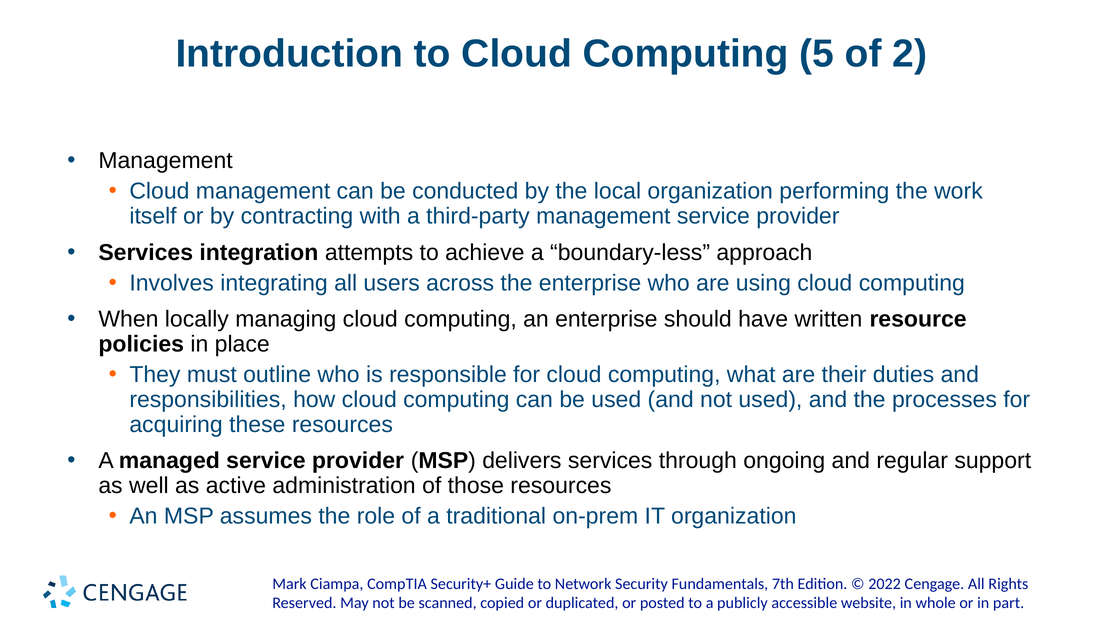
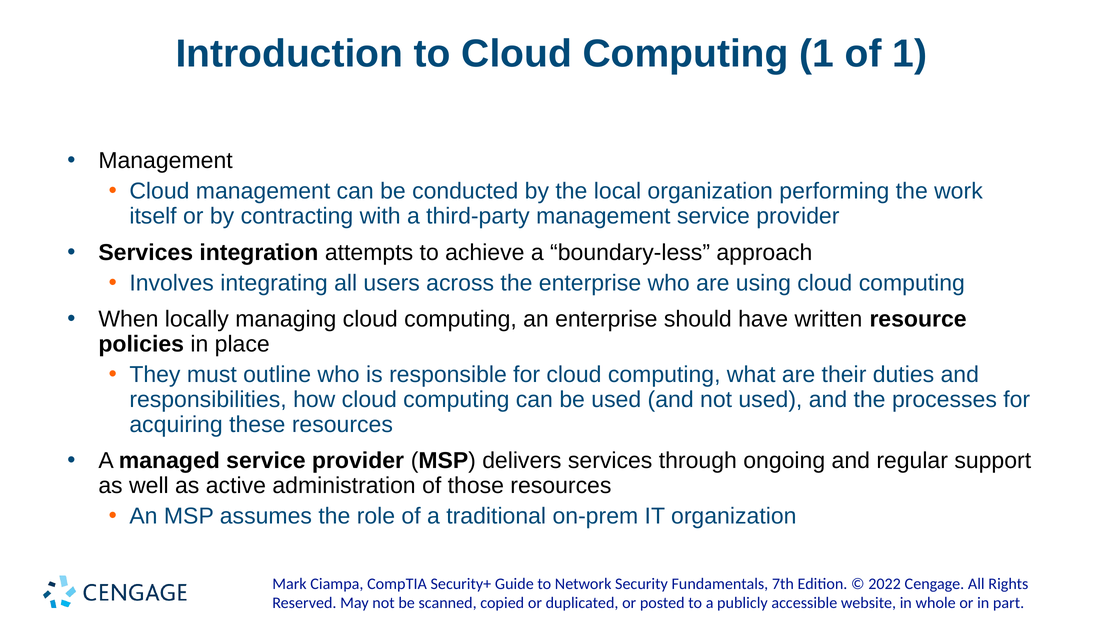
Computing 5: 5 -> 1
of 2: 2 -> 1
